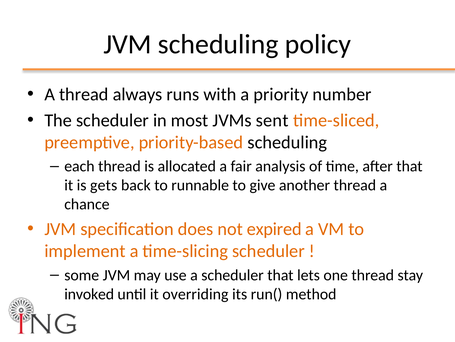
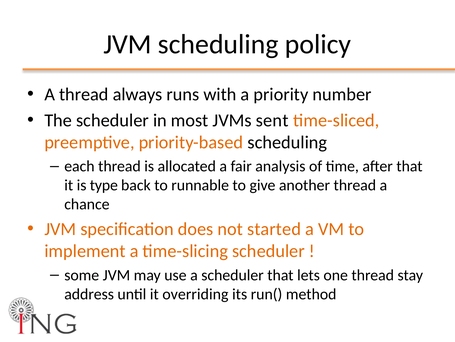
gets: gets -> type
expired: expired -> started
invoked: invoked -> address
